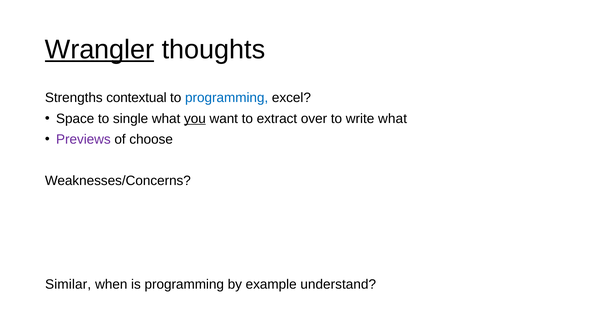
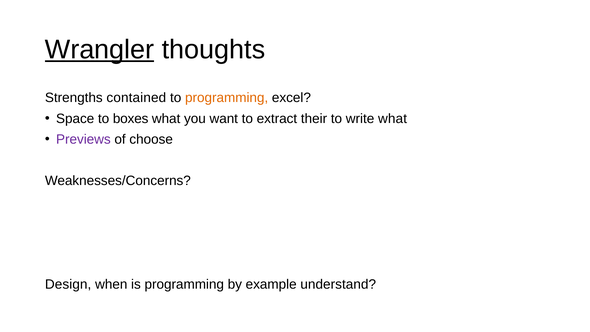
contextual: contextual -> contained
programming at (227, 98) colour: blue -> orange
single: single -> boxes
you underline: present -> none
over: over -> their
Similar: Similar -> Design
